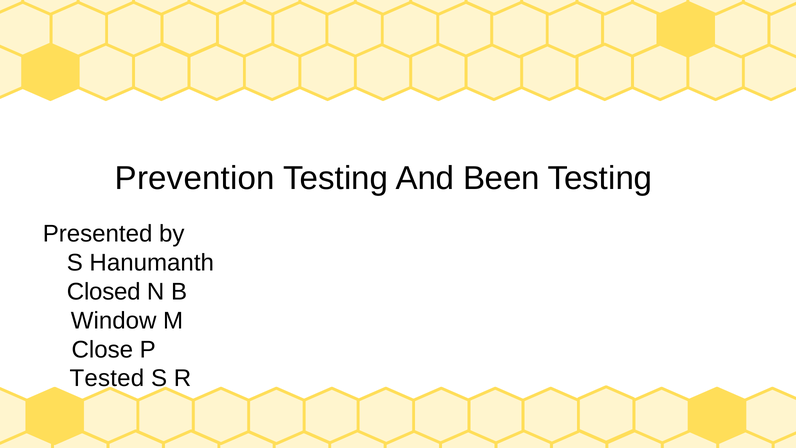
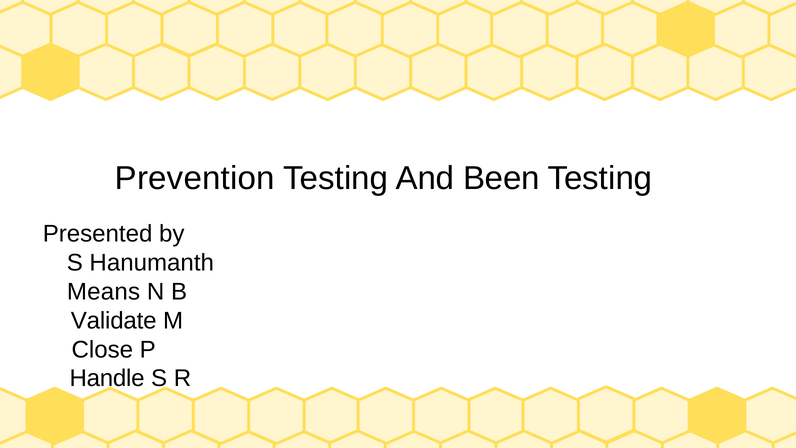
Closed: Closed -> Means
Window: Window -> Validate
Tested: Tested -> Handle
